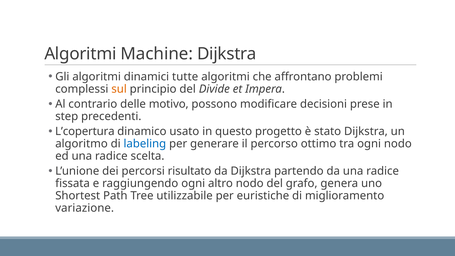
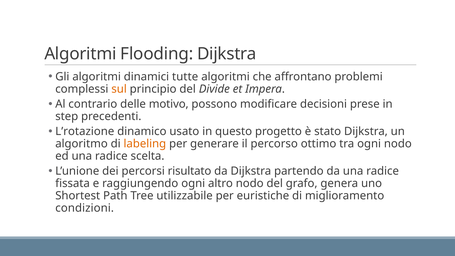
Machine: Machine -> Flooding
L’copertura: L’copertura -> L’rotazione
labeling colour: blue -> orange
variazione: variazione -> condizioni
